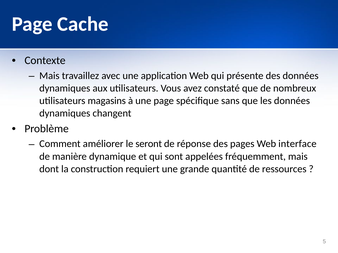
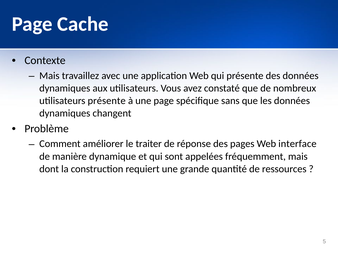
utilisateurs magasins: magasins -> présente
seront: seront -> traiter
